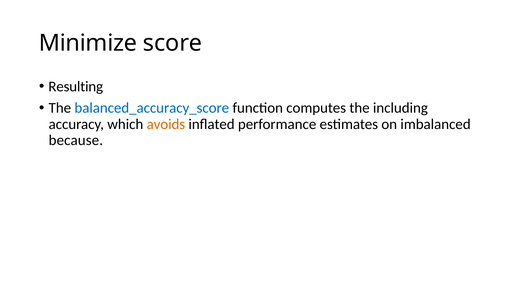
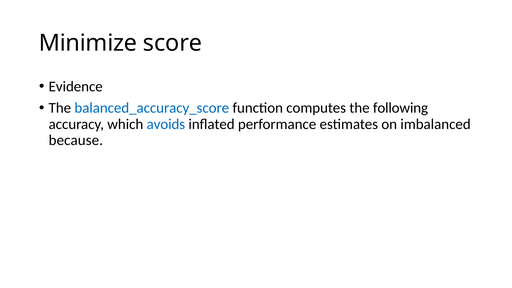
Resulting: Resulting -> Evidence
including: including -> following
avoids colour: orange -> blue
